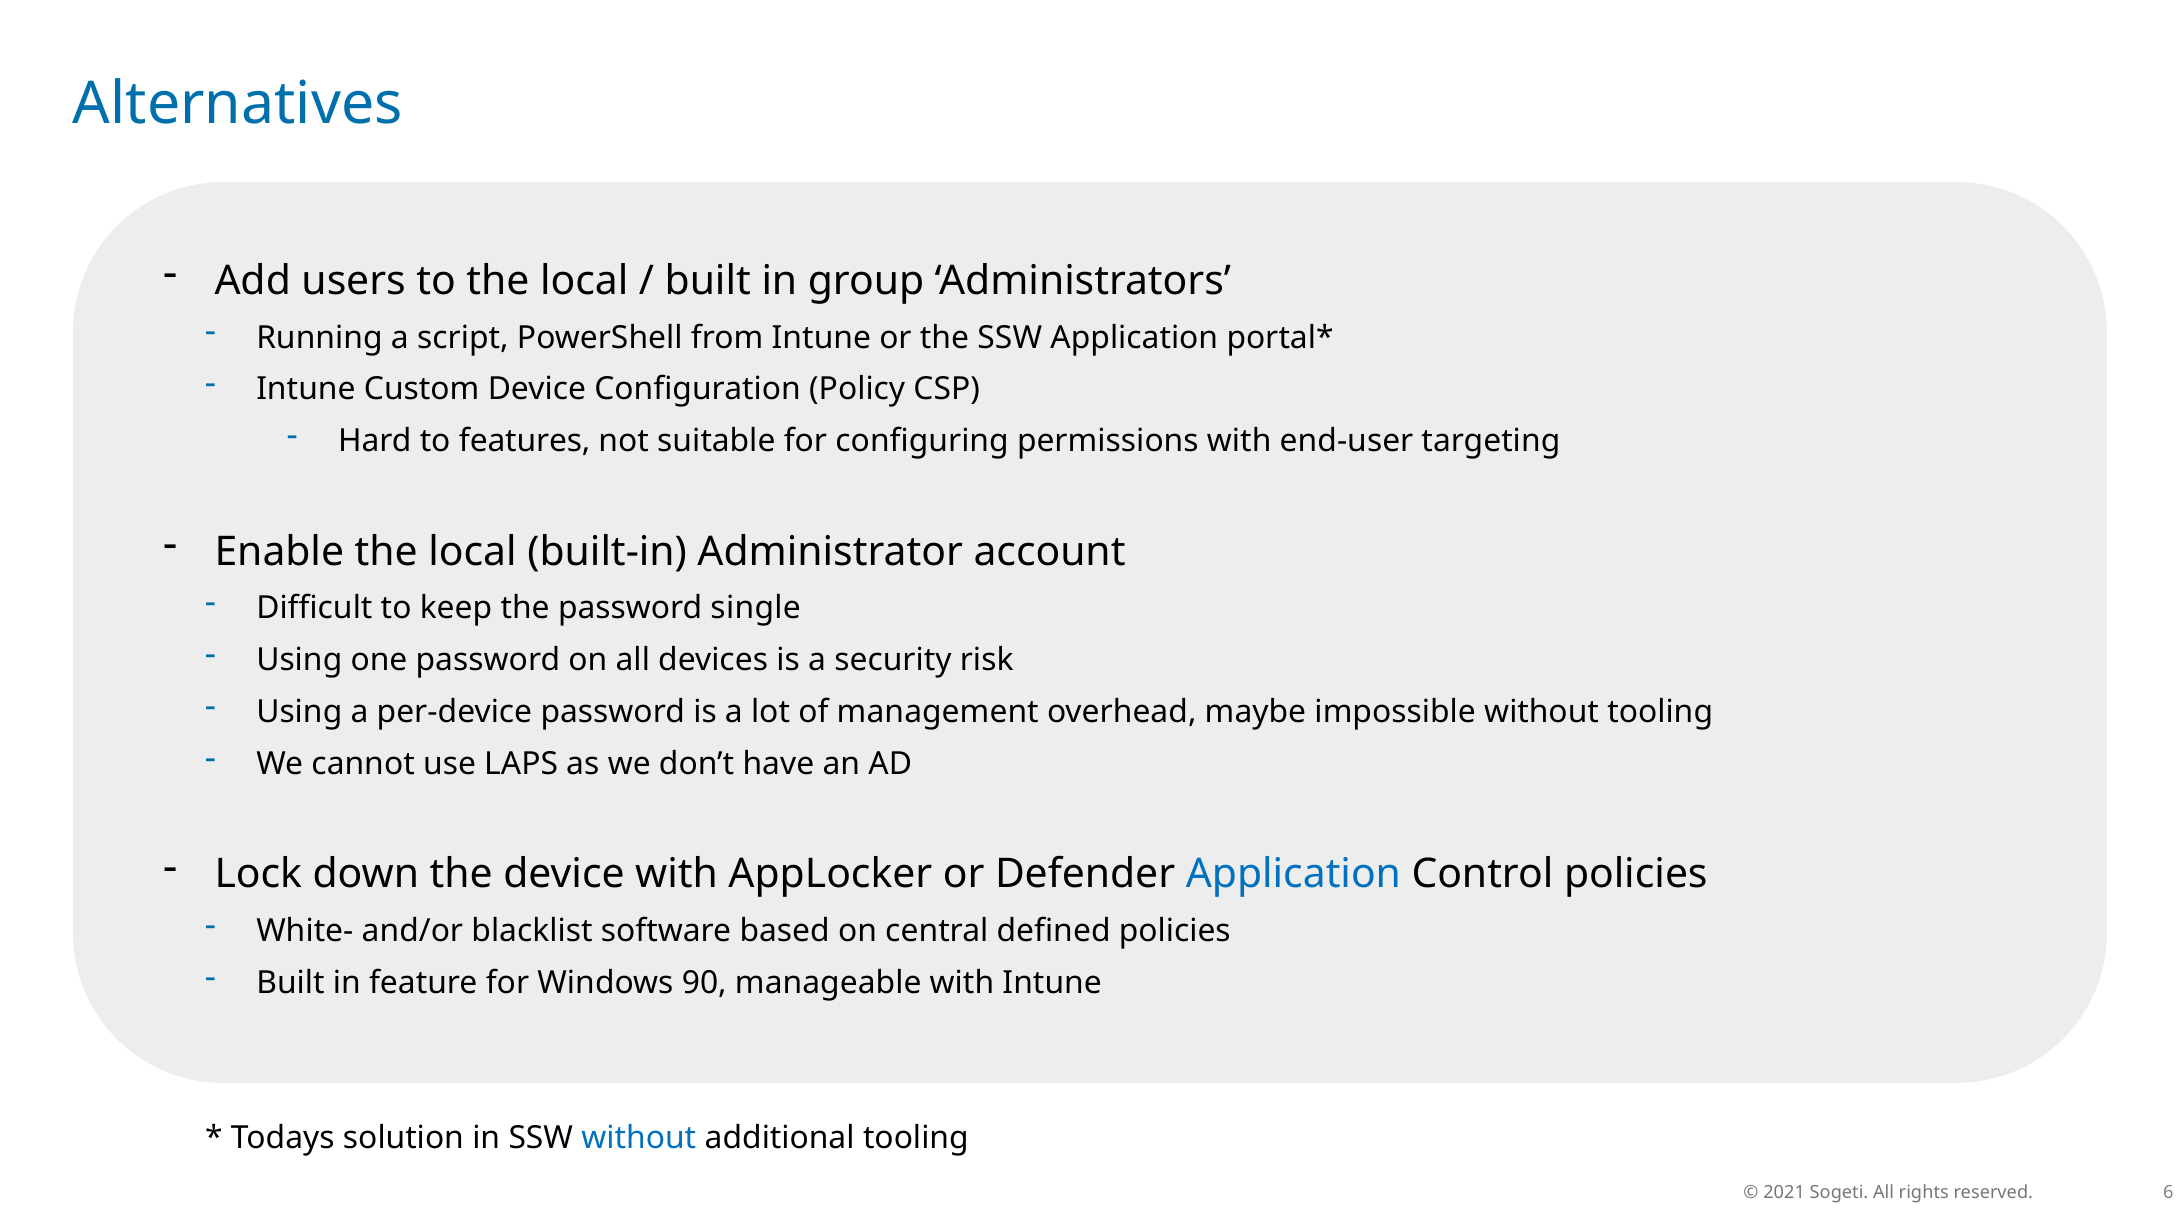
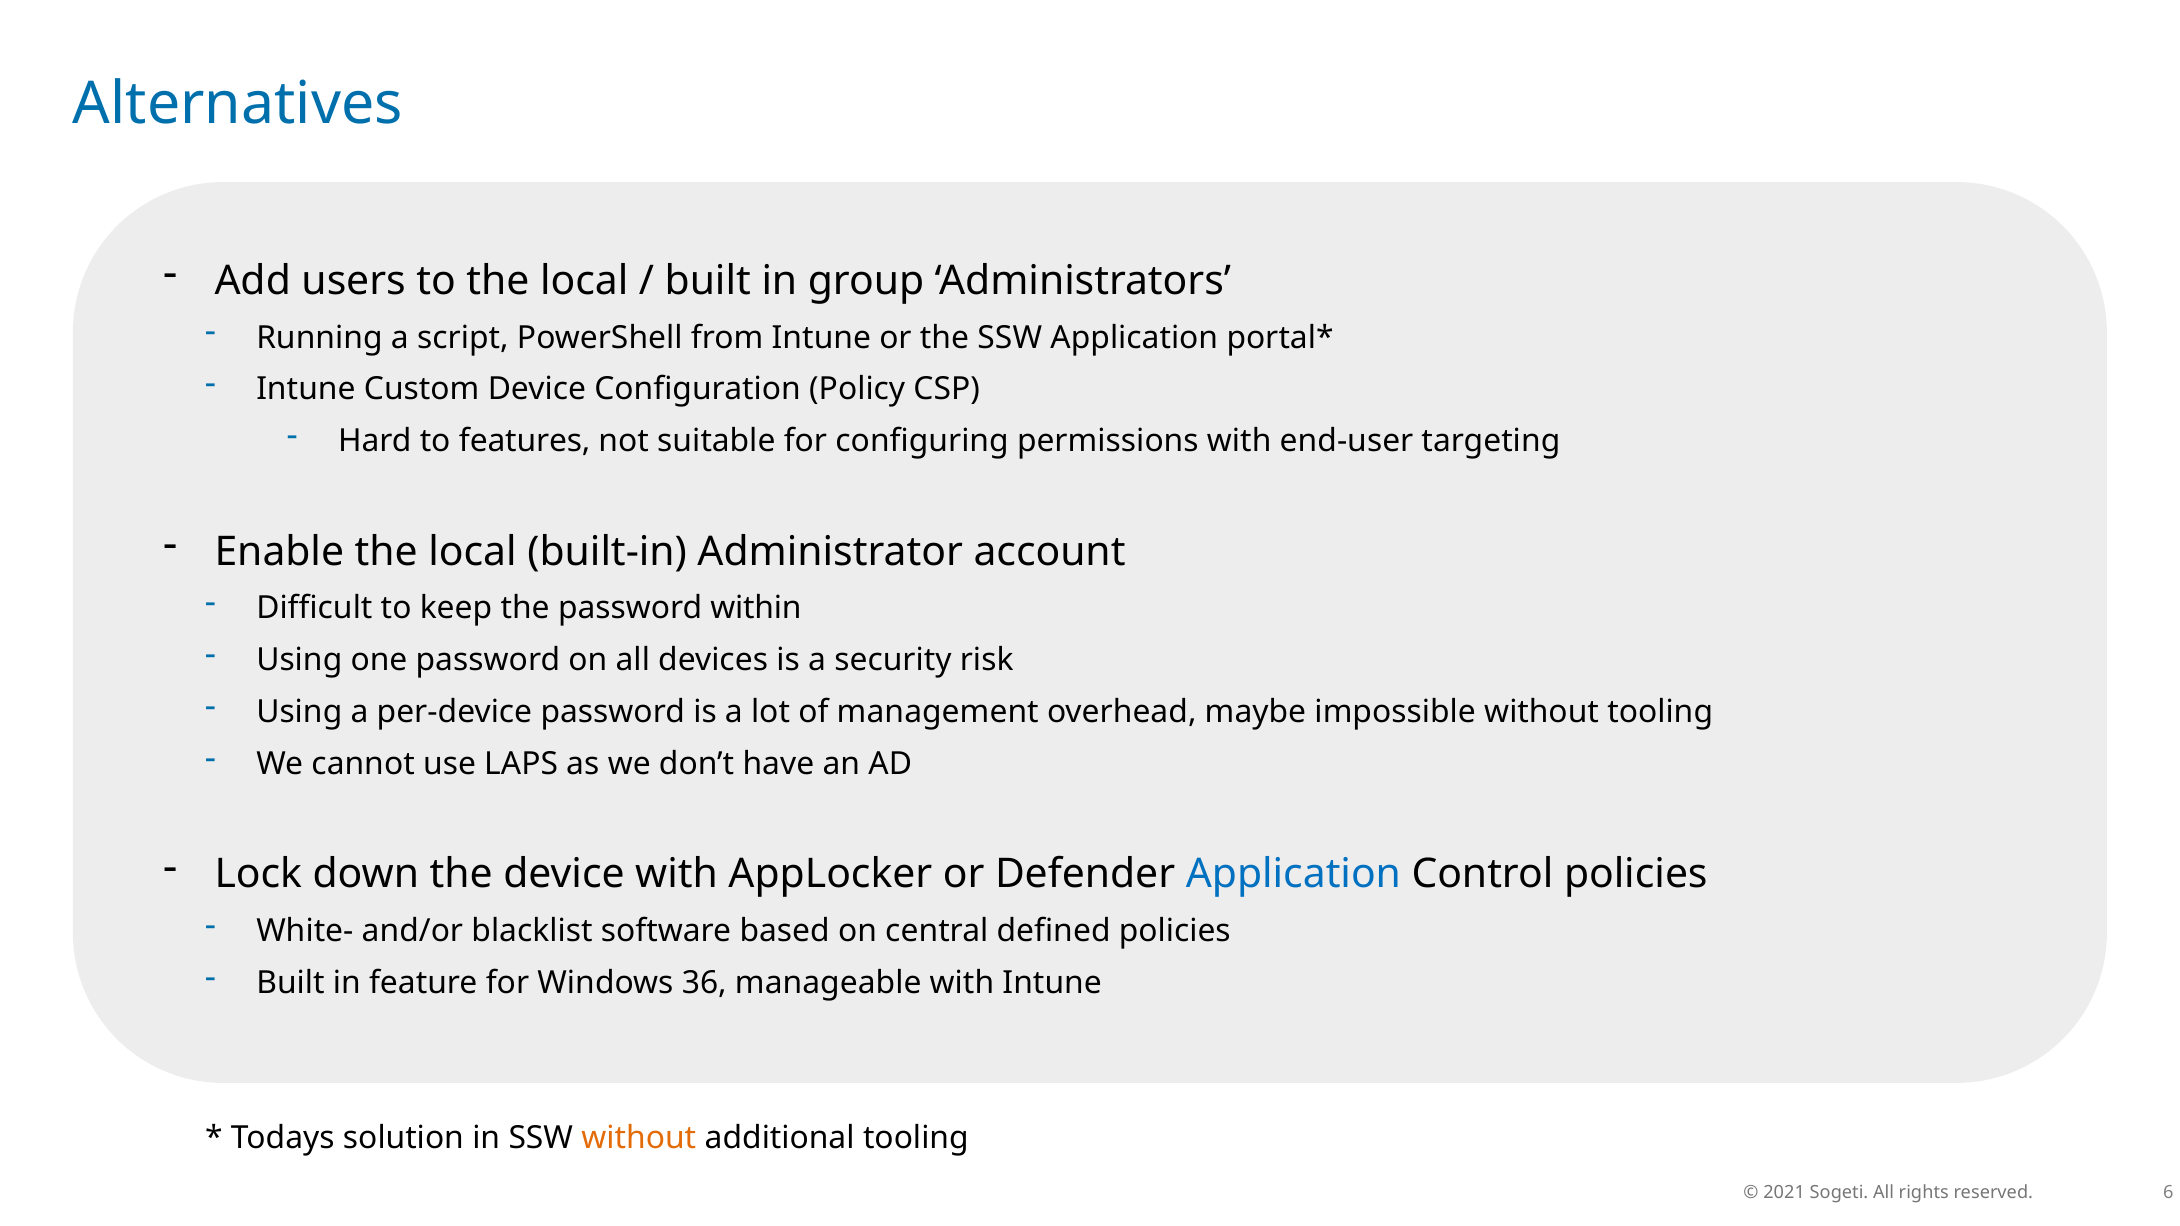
single: single -> within
90: 90 -> 36
without at (639, 1139) colour: blue -> orange
